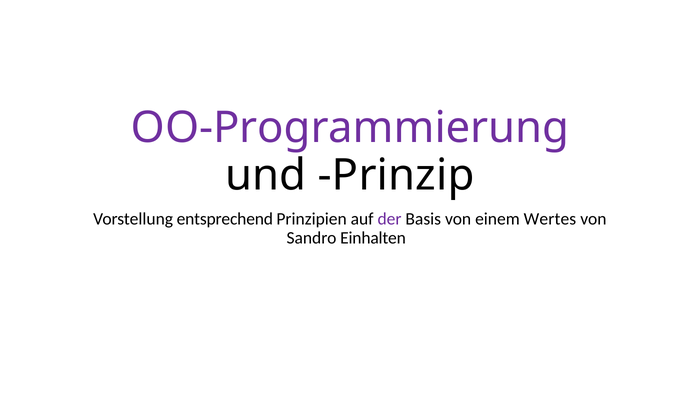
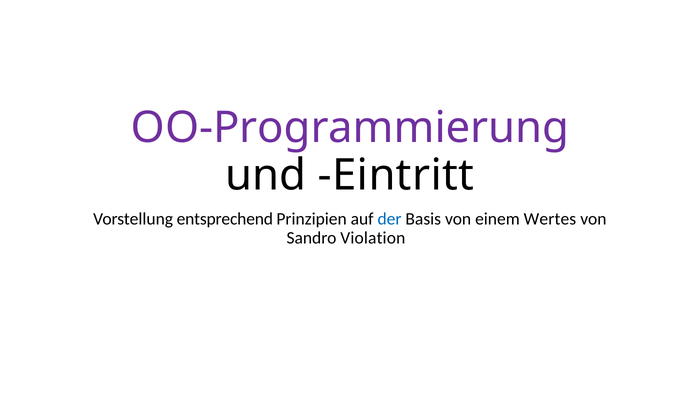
Prinzip: Prinzip -> Eintritt
der colour: purple -> blue
Einhalten: Einhalten -> Violation
